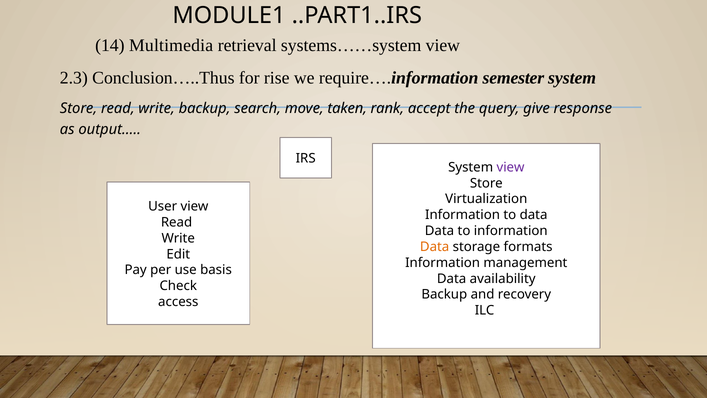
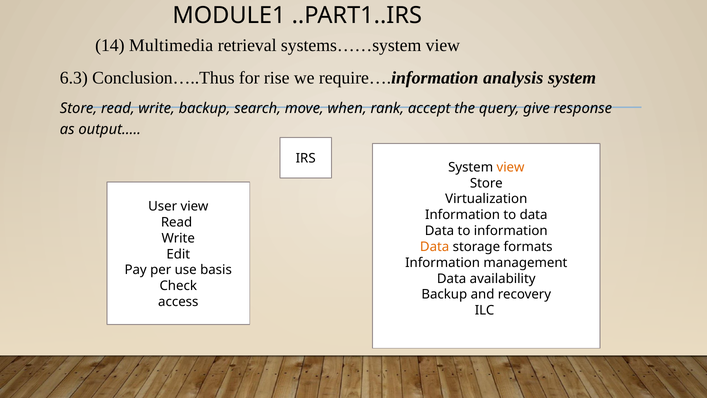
2.3: 2.3 -> 6.3
semester: semester -> analysis
taken: taken -> when
view at (511, 167) colour: purple -> orange
